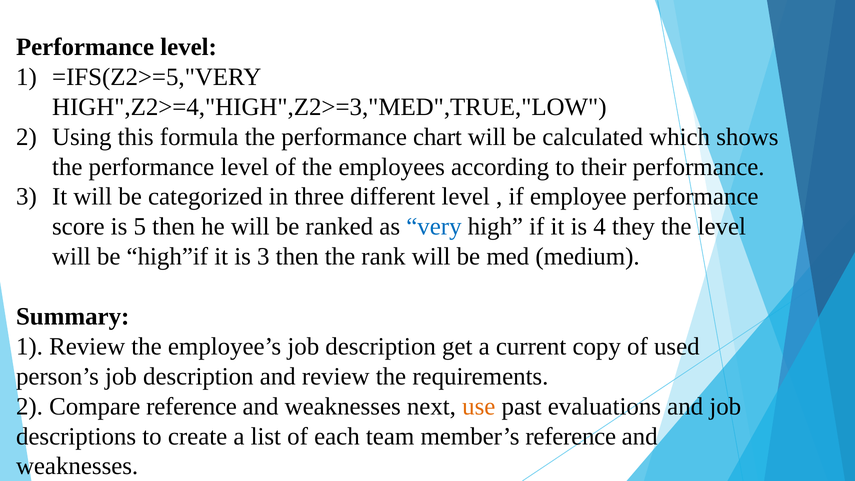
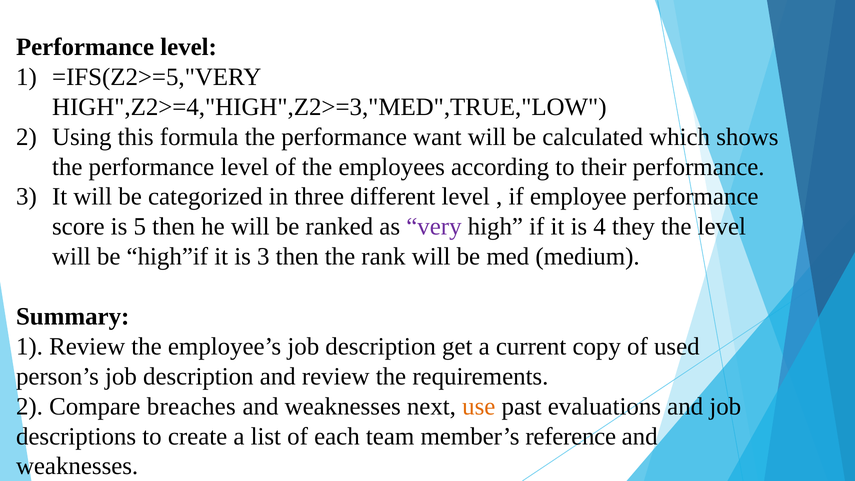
chart: chart -> want
very colour: blue -> purple
Compare reference: reference -> breaches
